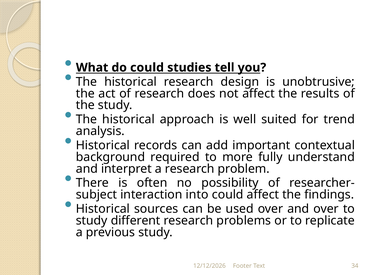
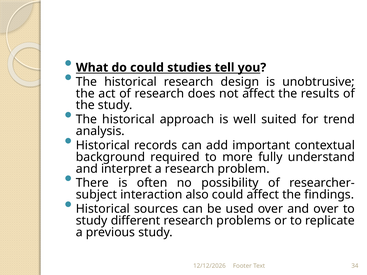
into: into -> also
